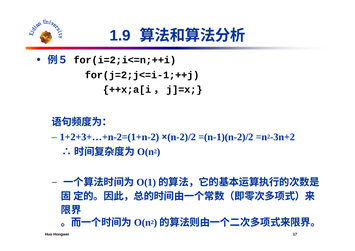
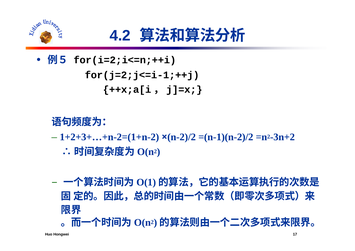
1.9: 1.9 -> 4.2
